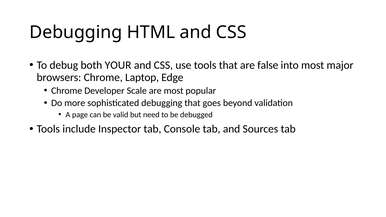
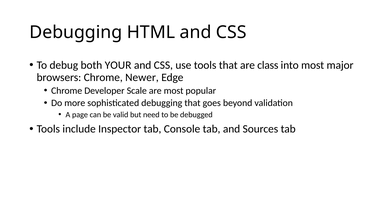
false: false -> class
Laptop: Laptop -> Newer
